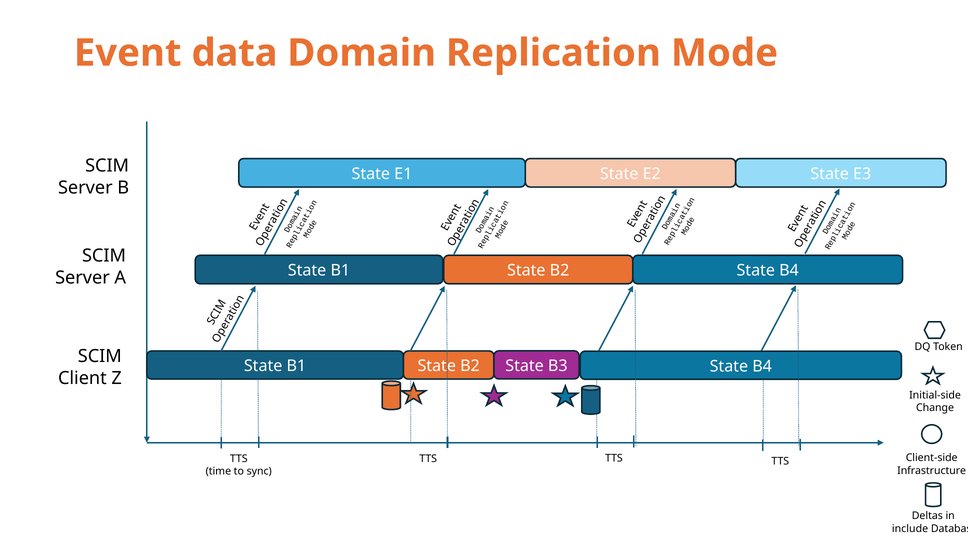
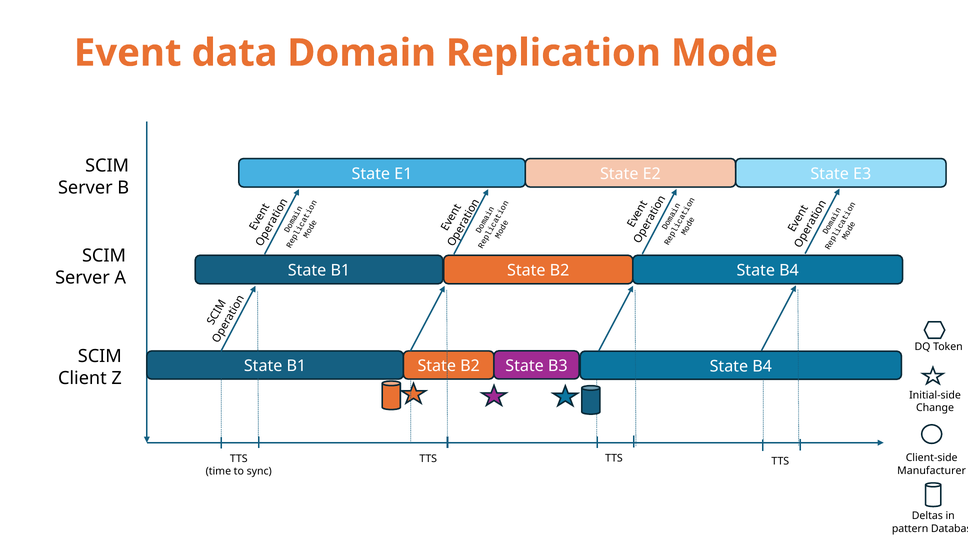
Infrastructure: Infrastructure -> Manufacturer
include: include -> pattern
